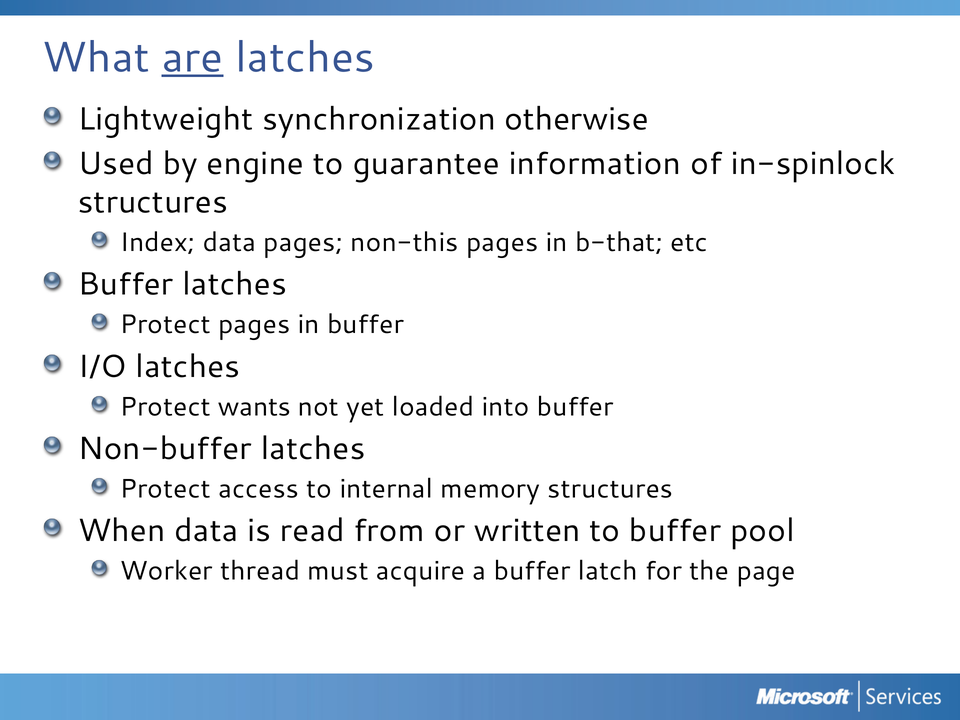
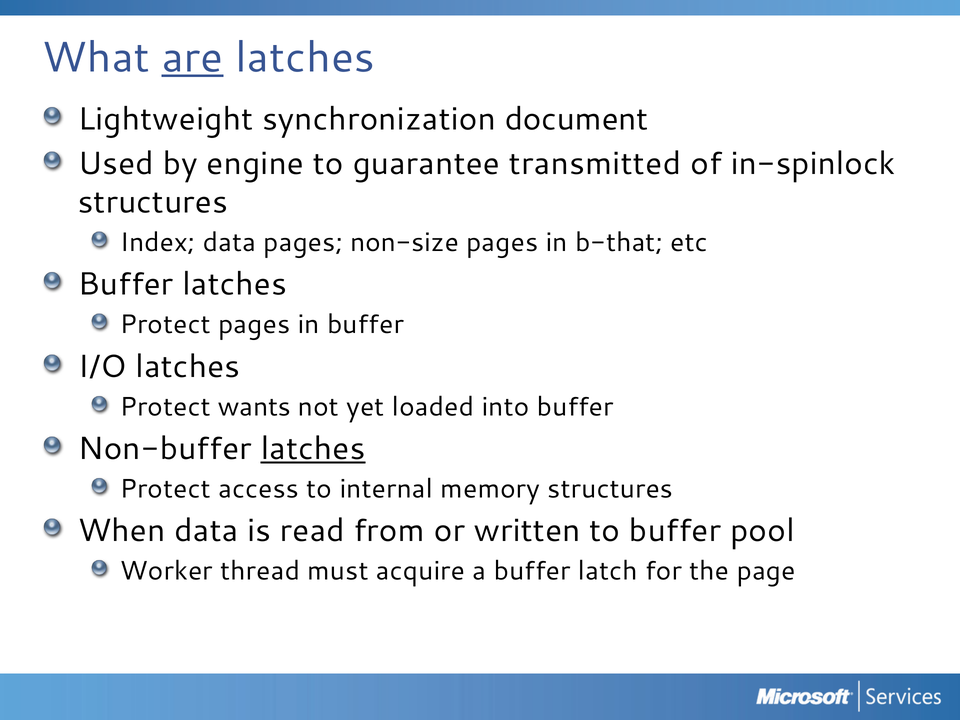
otherwise: otherwise -> document
information: information -> transmitted
non-this: non-this -> non-size
latches at (313, 449) underline: none -> present
